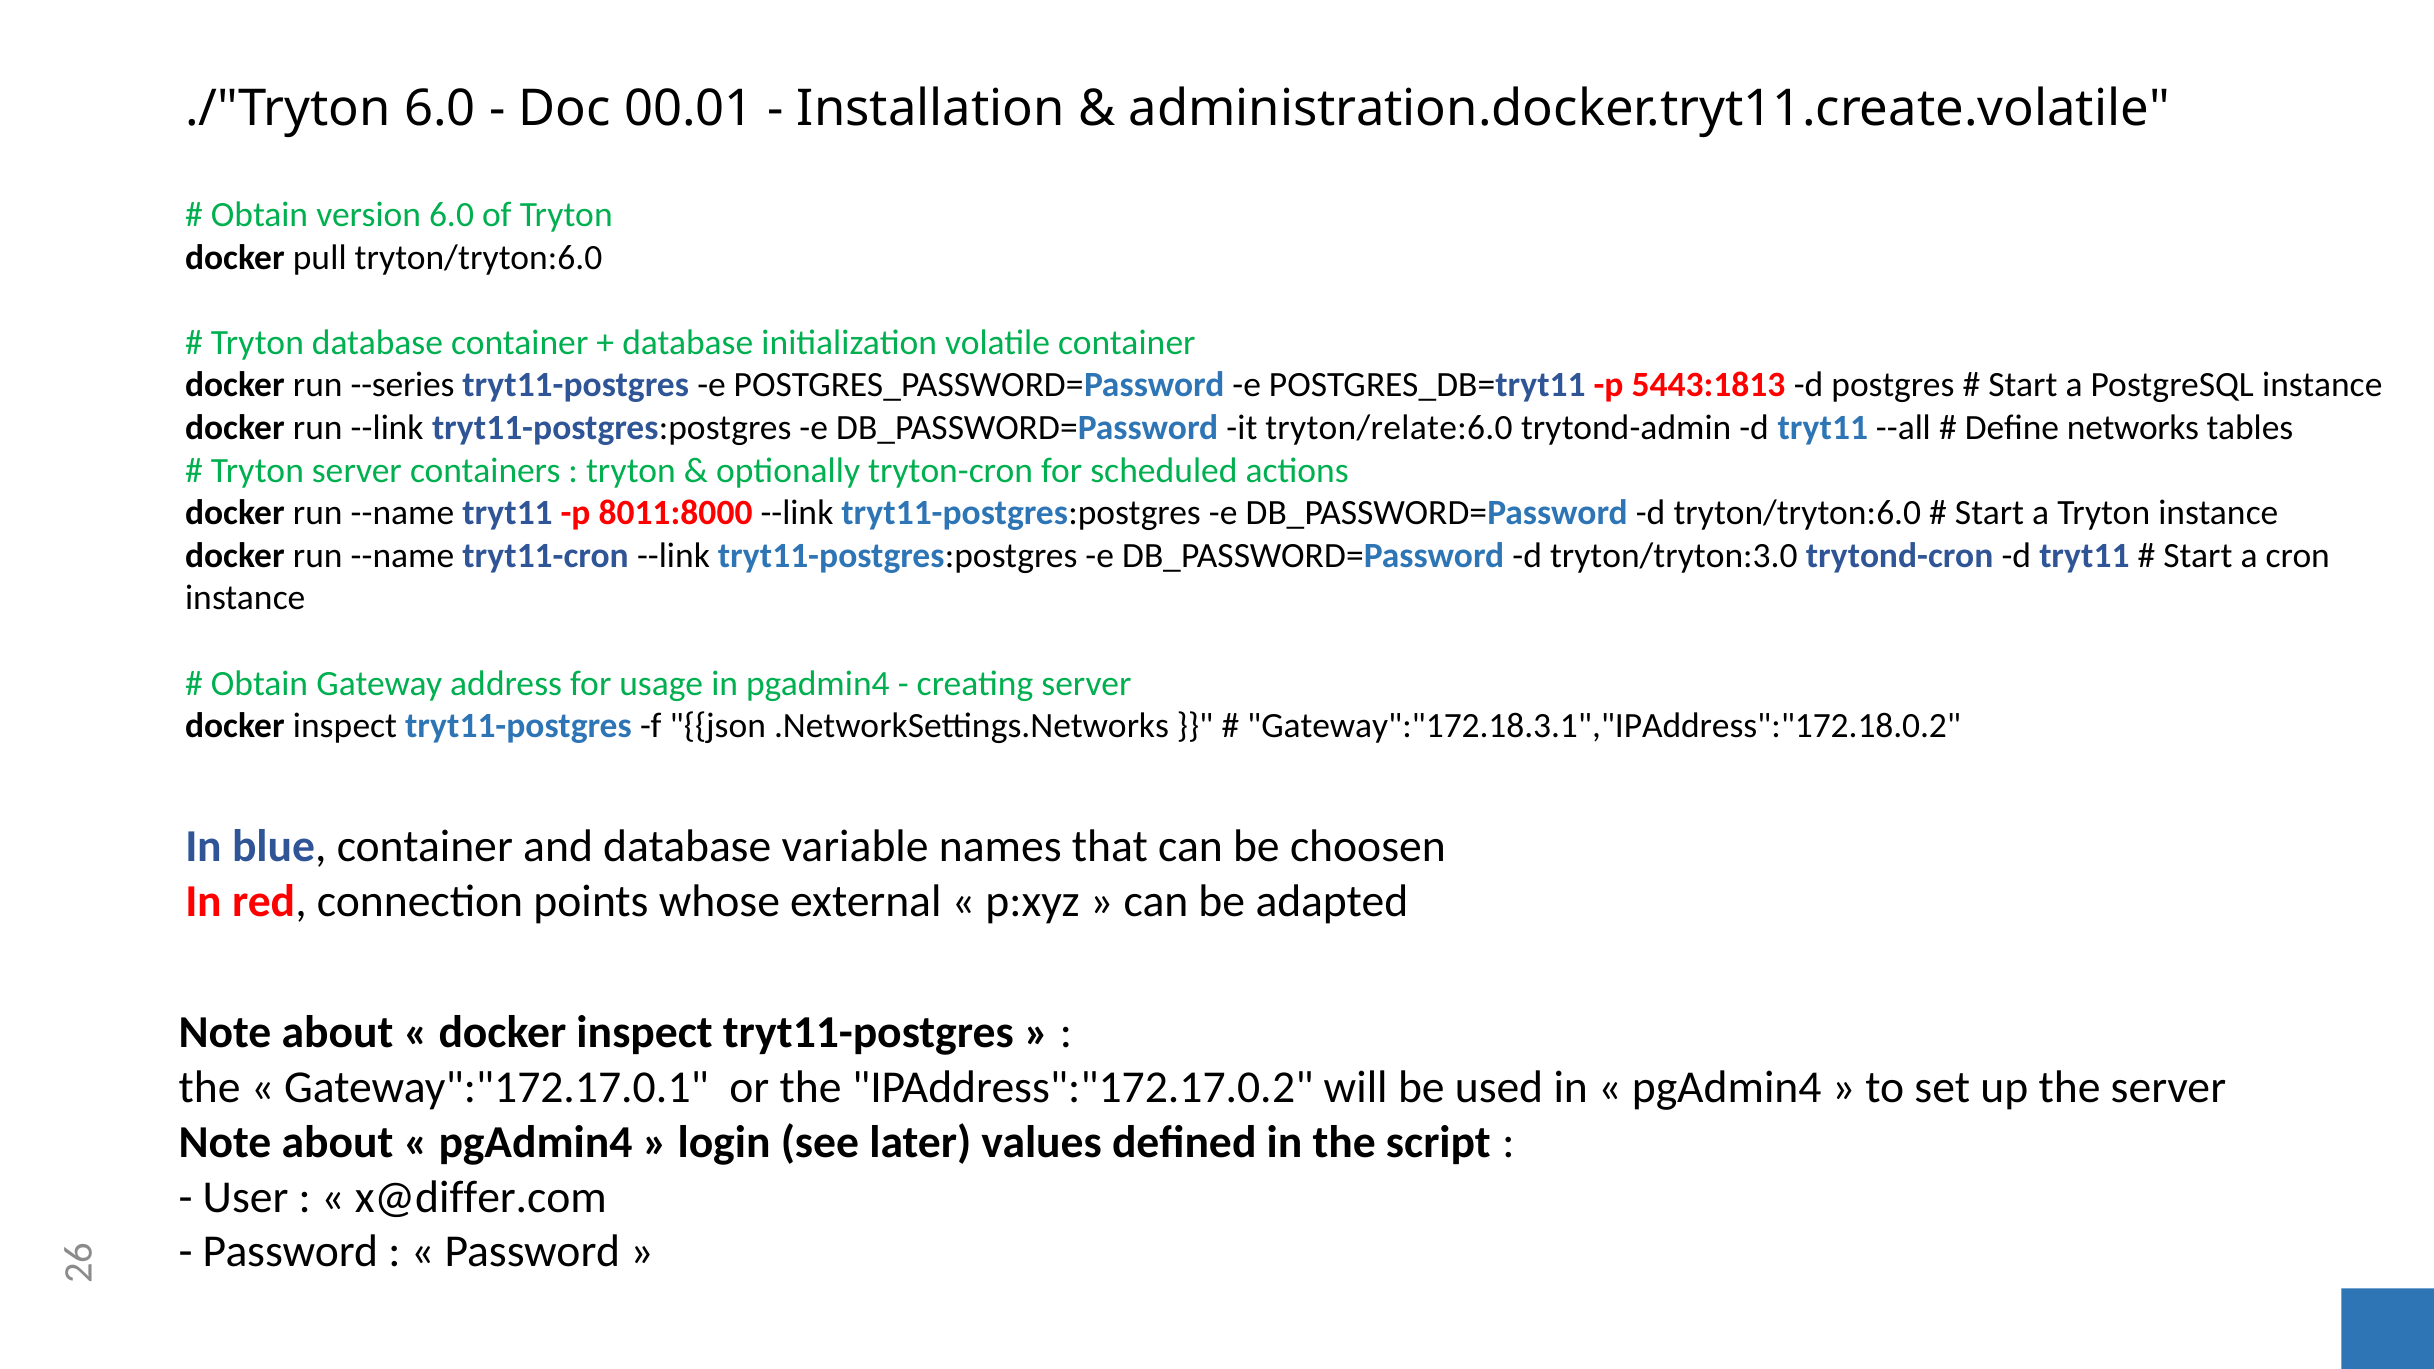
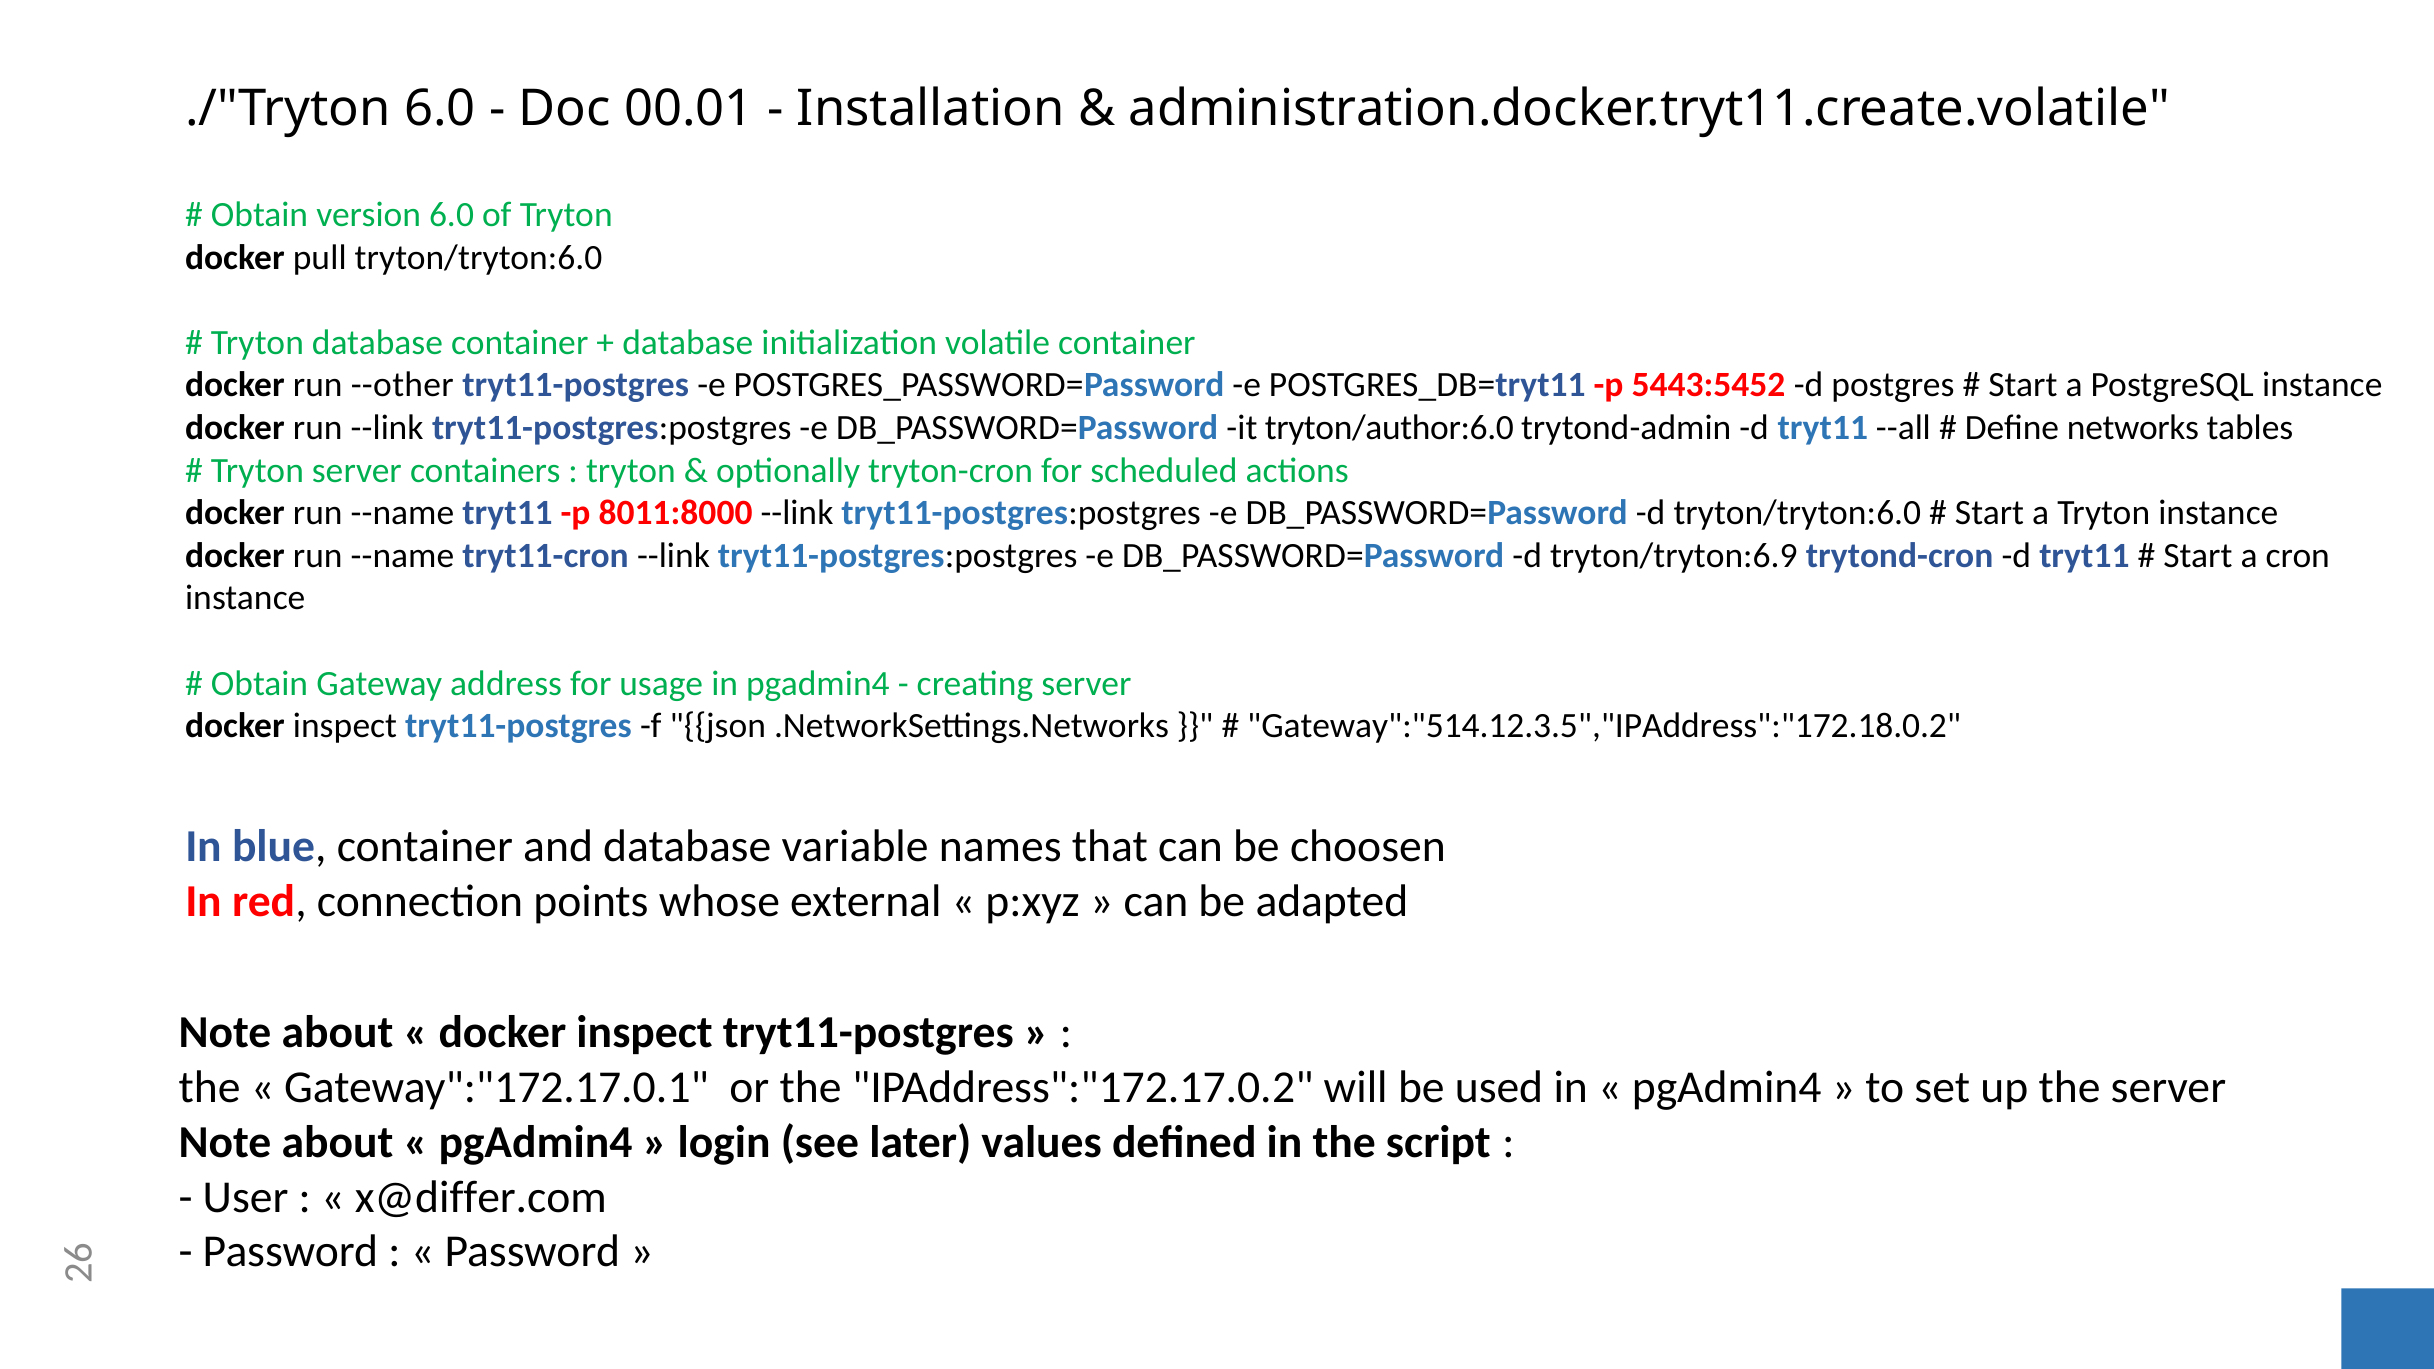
--series: --series -> --other
5443:1813: 5443:1813 -> 5443:5452
tryton/relate:6.0: tryton/relate:6.0 -> tryton/author:6.0
tryton/tryton:3.0: tryton/tryton:3.0 -> tryton/tryton:6.9
Gateway":"172.18.3.1","IPAddress":"172.18.0.2: Gateway":"172.18.3.1","IPAddress":"172.18.0.2 -> Gateway":"514.12.3.5","IPAddress":"172.18.0.2
